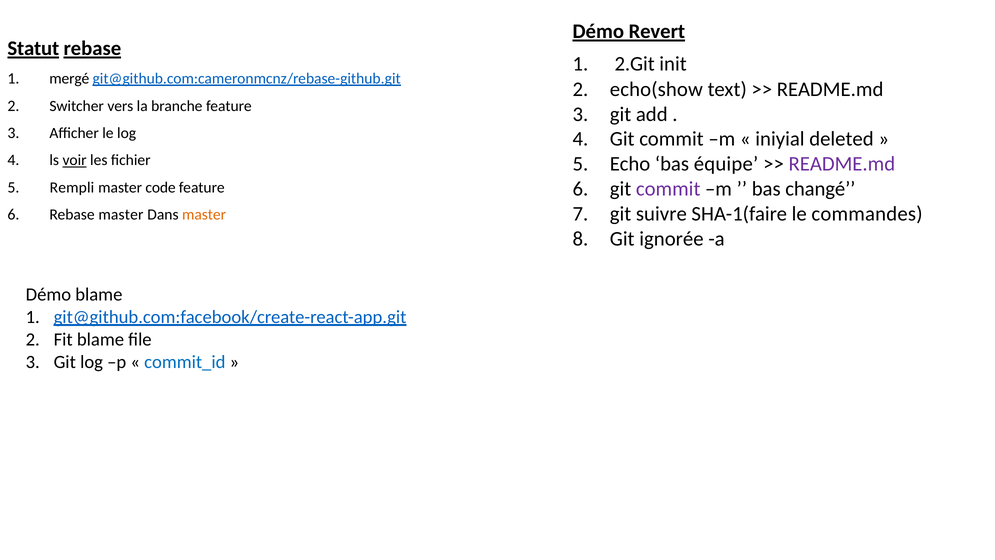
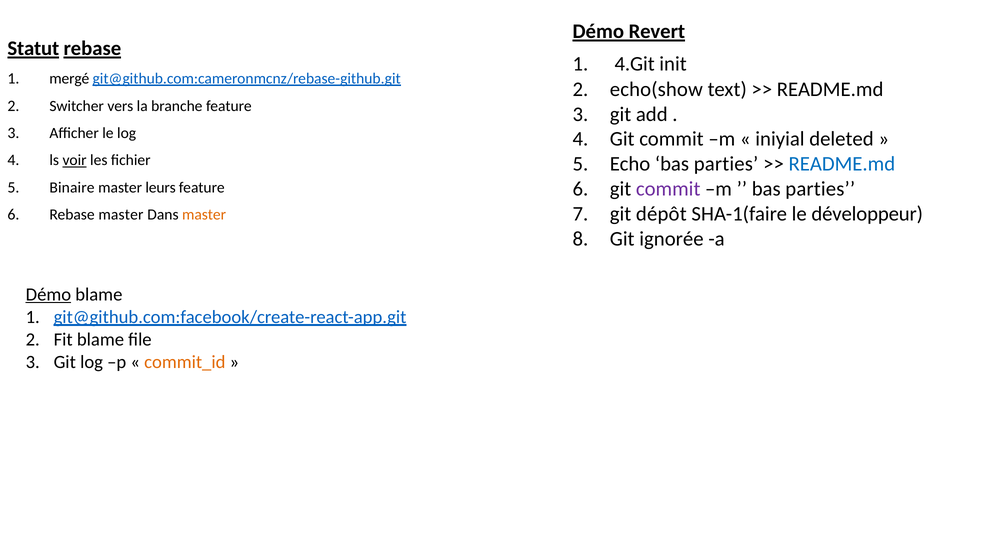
2.Git: 2.Git -> 4.Git
Echo bas équipe: équipe -> parties
README.md at (842, 164) colour: purple -> blue
changé at (820, 189): changé -> parties
Rempli: Rempli -> Binaire
code: code -> leurs
suivre: suivre -> dépôt
commandes: commandes -> développeur
Démo at (48, 294) underline: none -> present
commit_id colour: blue -> orange
